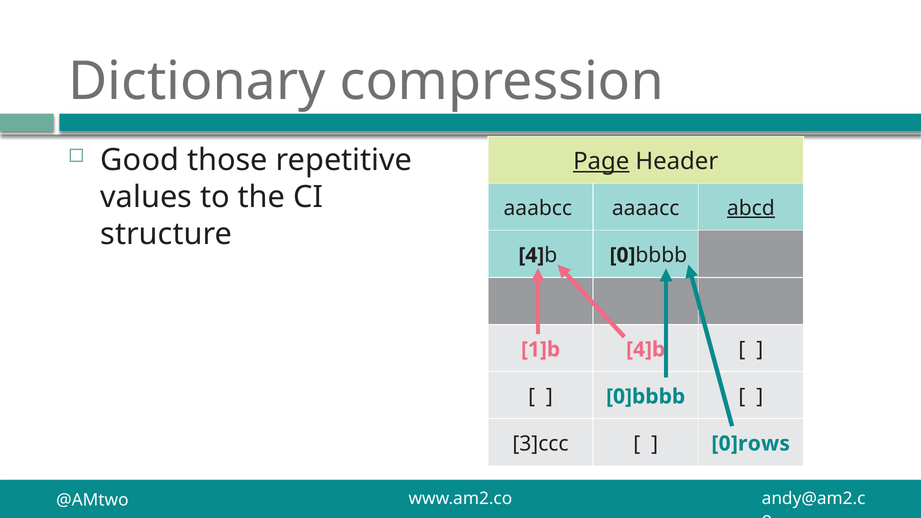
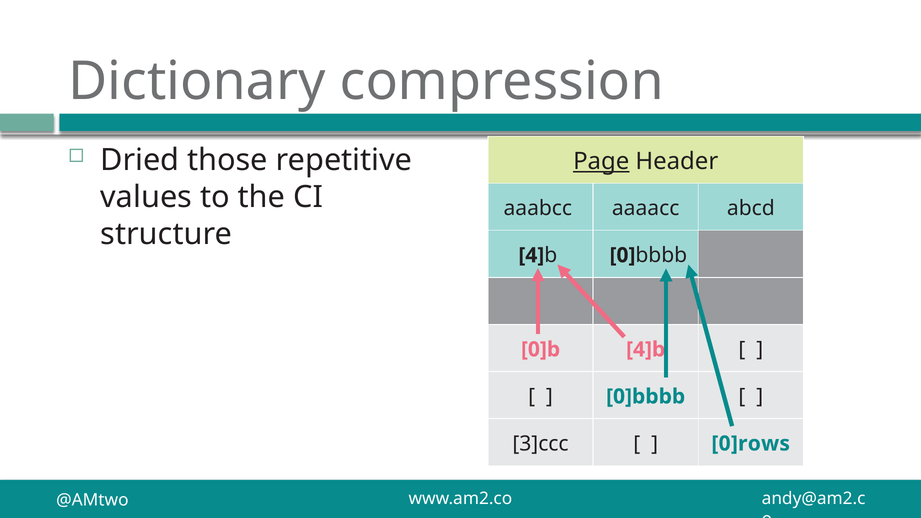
Good: Good -> Dried
abcd underline: present -> none
1]b: 1]b -> 0]b
